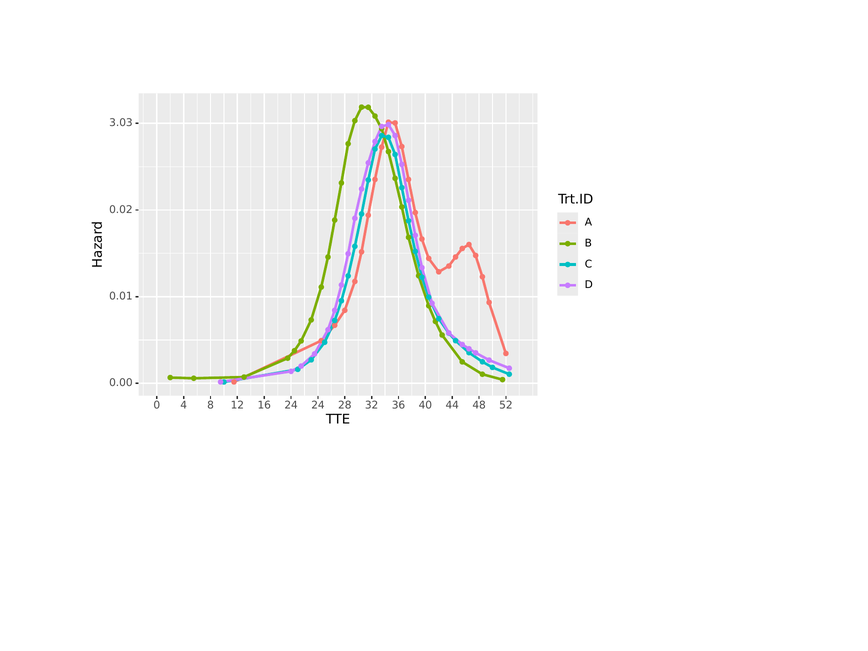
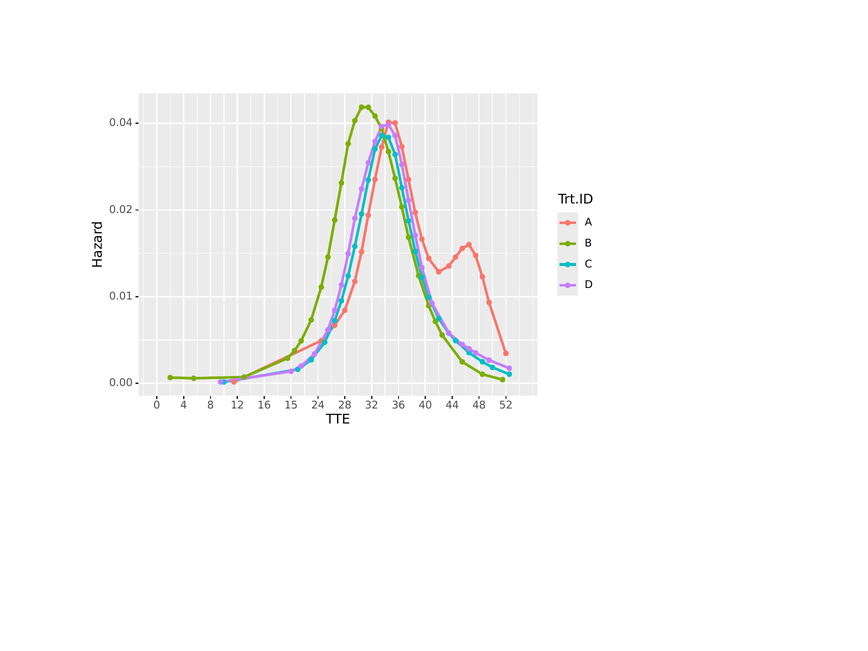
3.03: 3.03 -> 0.04
16 24: 24 -> 15
